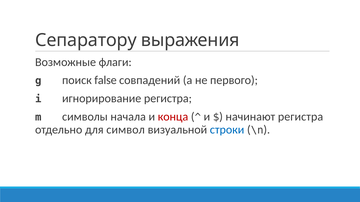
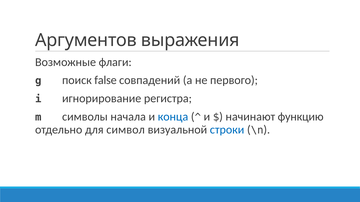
Сепаратору: Сепаратору -> Аргументов
конца colour: red -> blue
начинают регистра: регистра -> функцию
